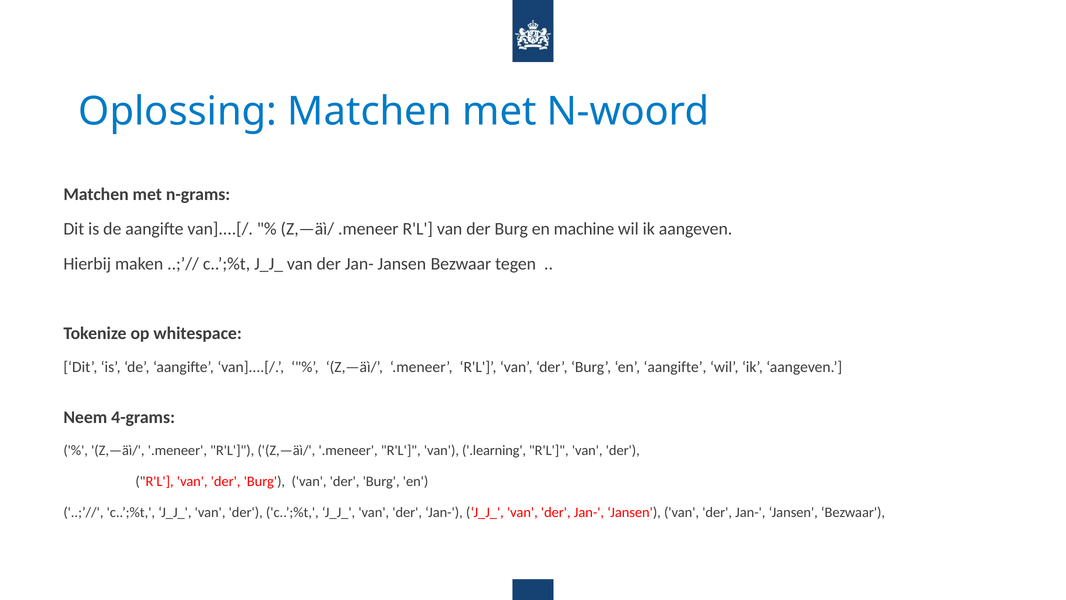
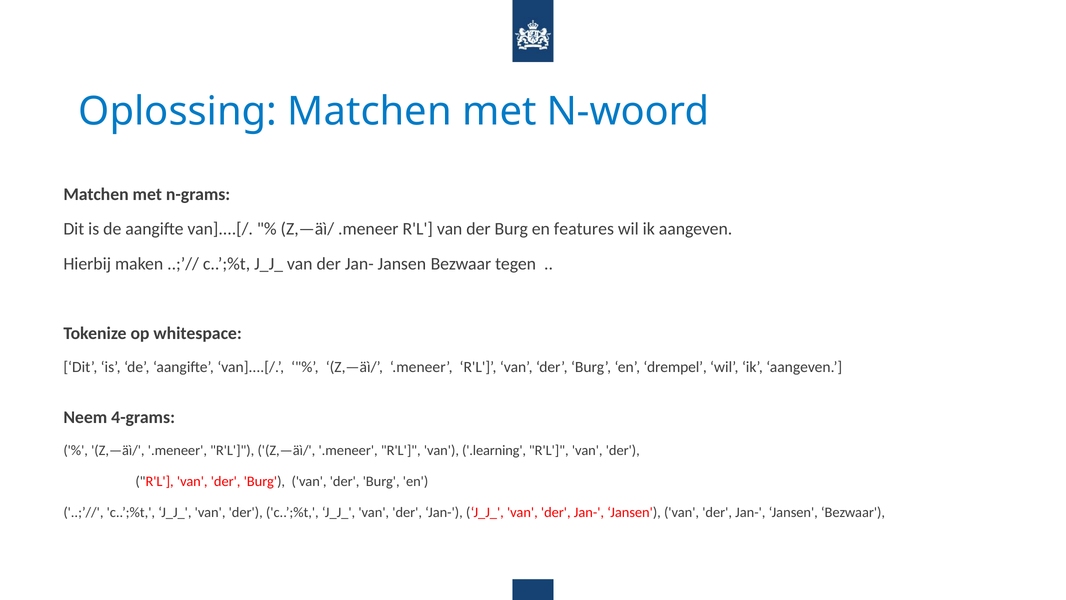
machine: machine -> features
en aangifte: aangifte -> drempel
